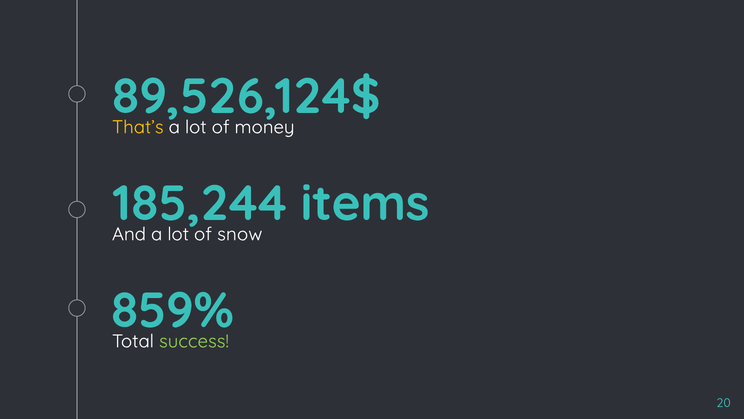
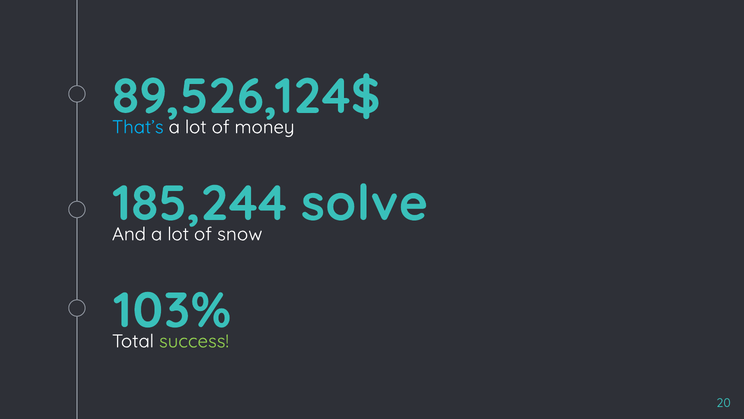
That’s colour: yellow -> light blue
items: items -> solve
859%: 859% -> 103%
